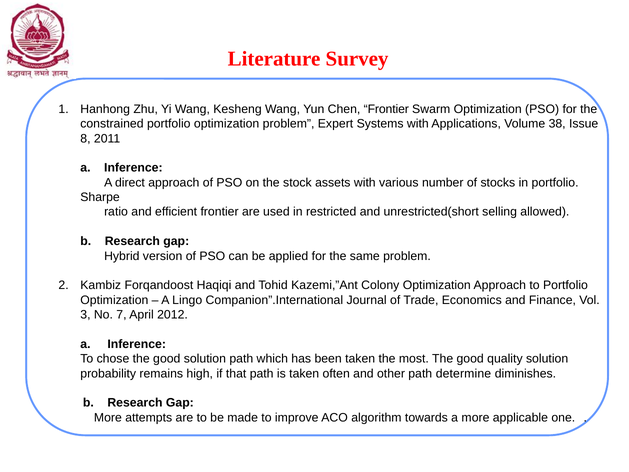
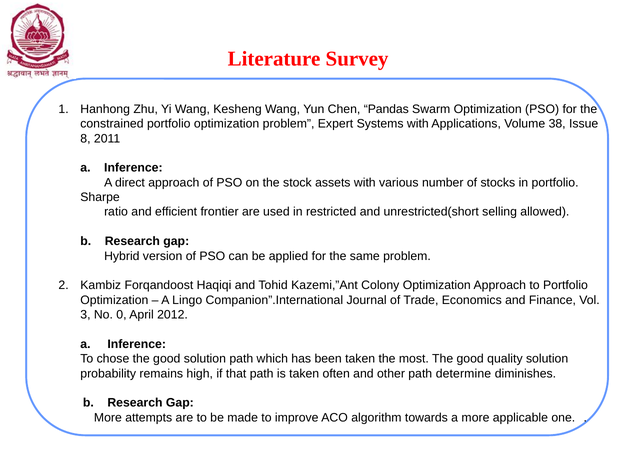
Chen Frontier: Frontier -> Pandas
7: 7 -> 0
